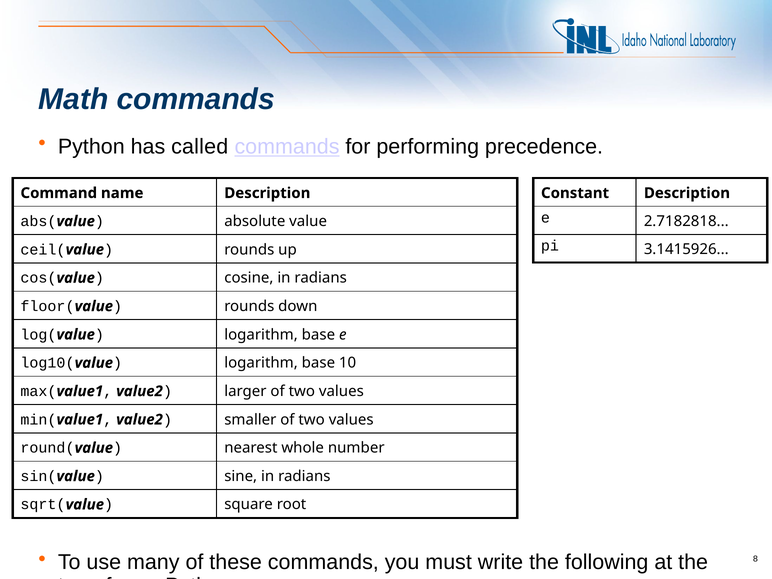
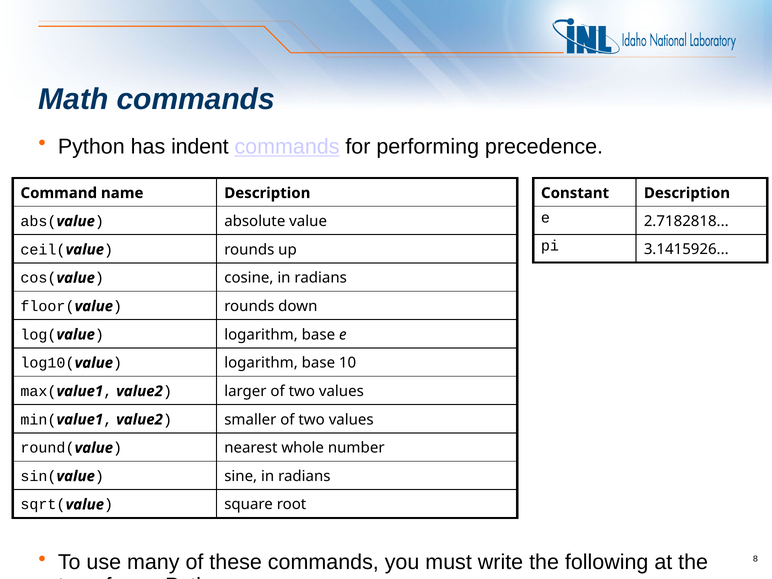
called: called -> indent
